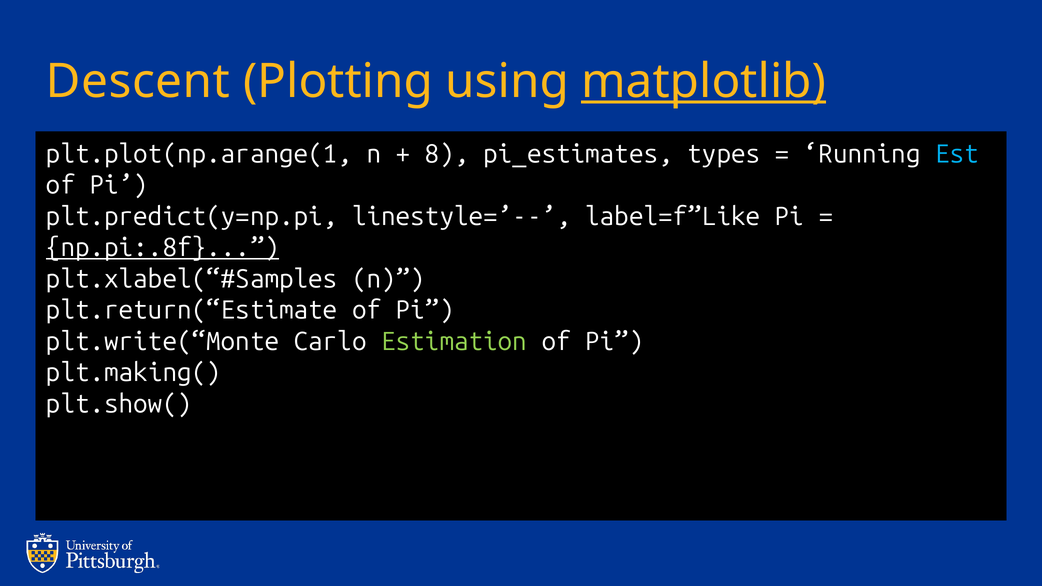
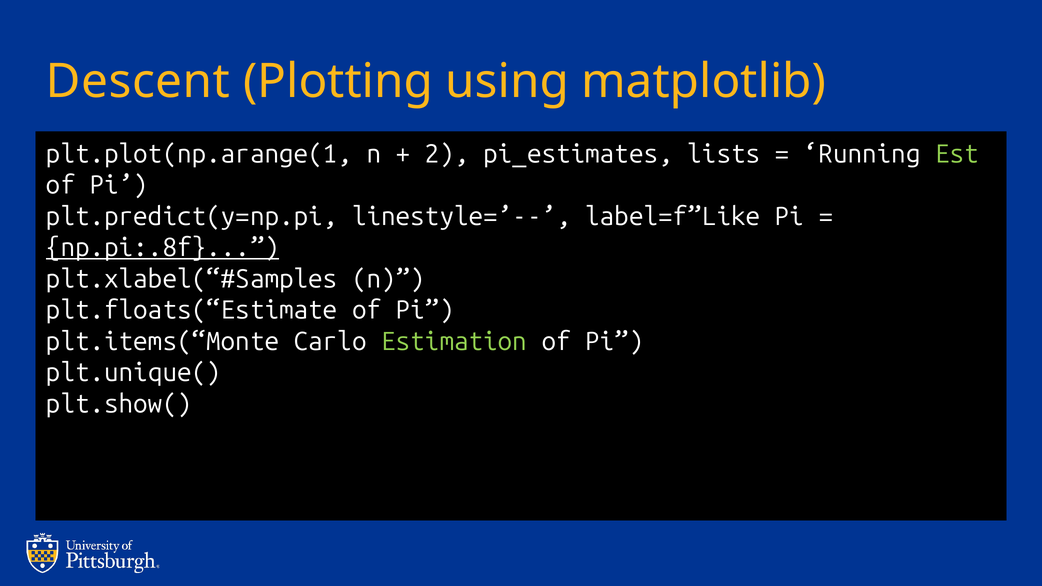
matplotlib underline: present -> none
8: 8 -> 2
types: types -> lists
Est colour: light blue -> light green
plt.return(“Estimate: plt.return(“Estimate -> plt.floats(“Estimate
plt.write(“Monte: plt.write(“Monte -> plt.items(“Monte
plt.making(: plt.making( -> plt.unique(
